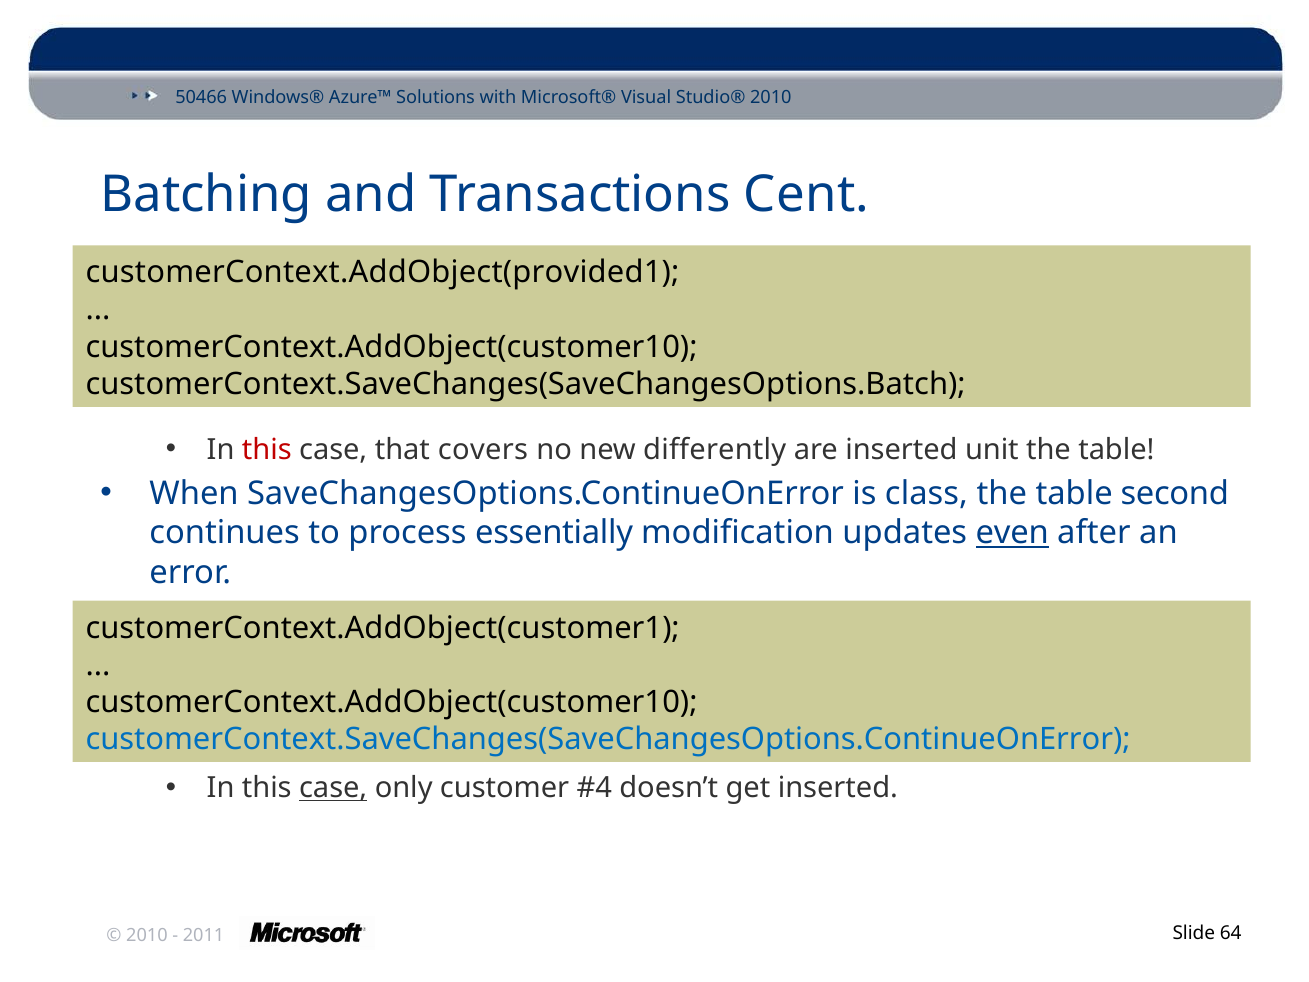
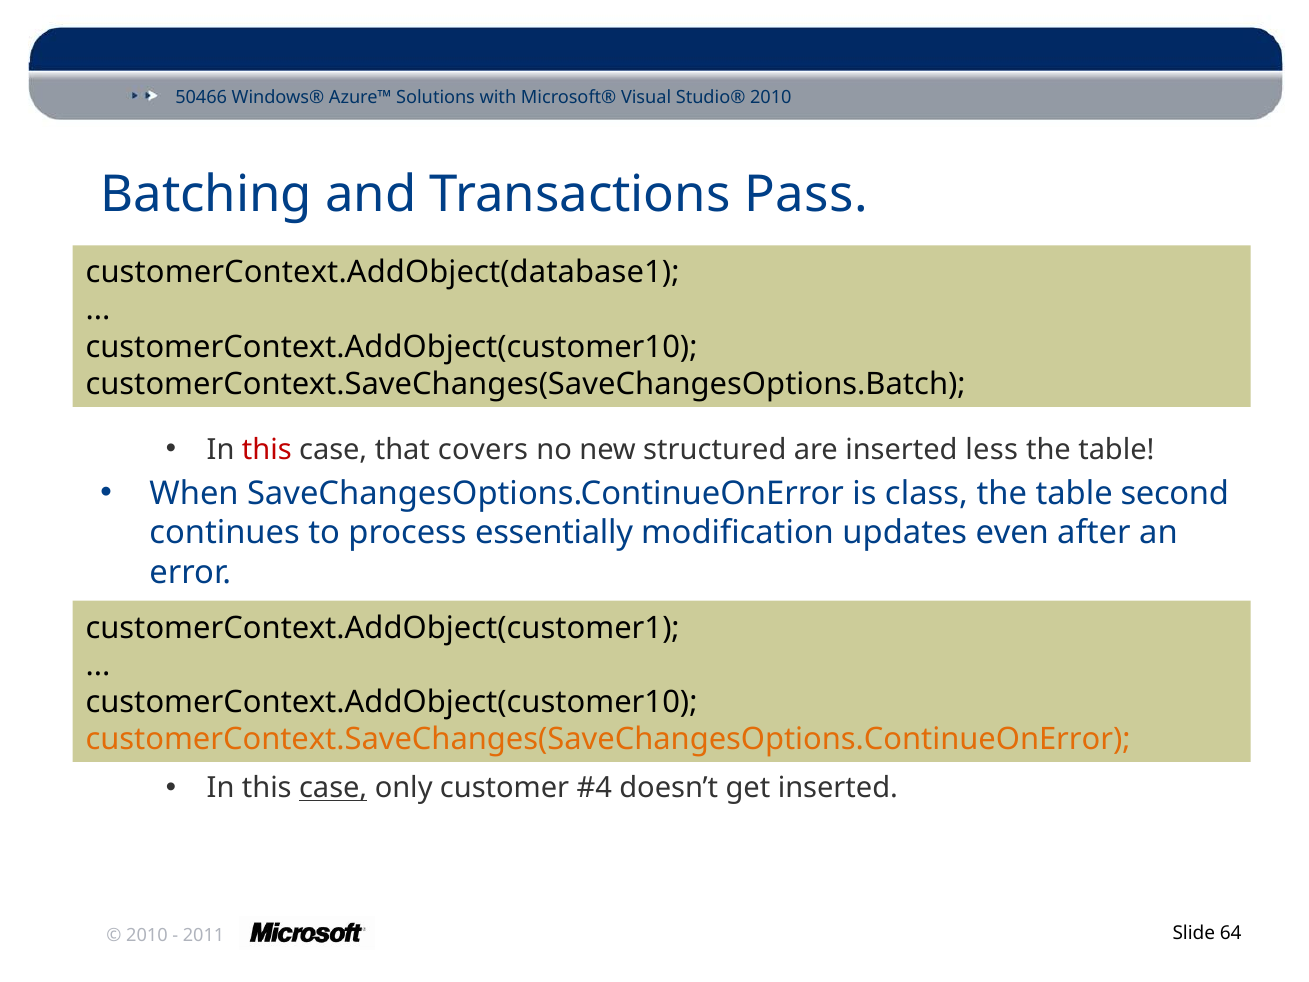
Cent: Cent -> Pass
customerContext.AddObject(provided1: customerContext.AddObject(provided1 -> customerContext.AddObject(database1
differently: differently -> structured
unit: unit -> less
even underline: present -> none
customerContext.SaveChanges(SaveChangesOptions.ContinueOnError colour: blue -> orange
